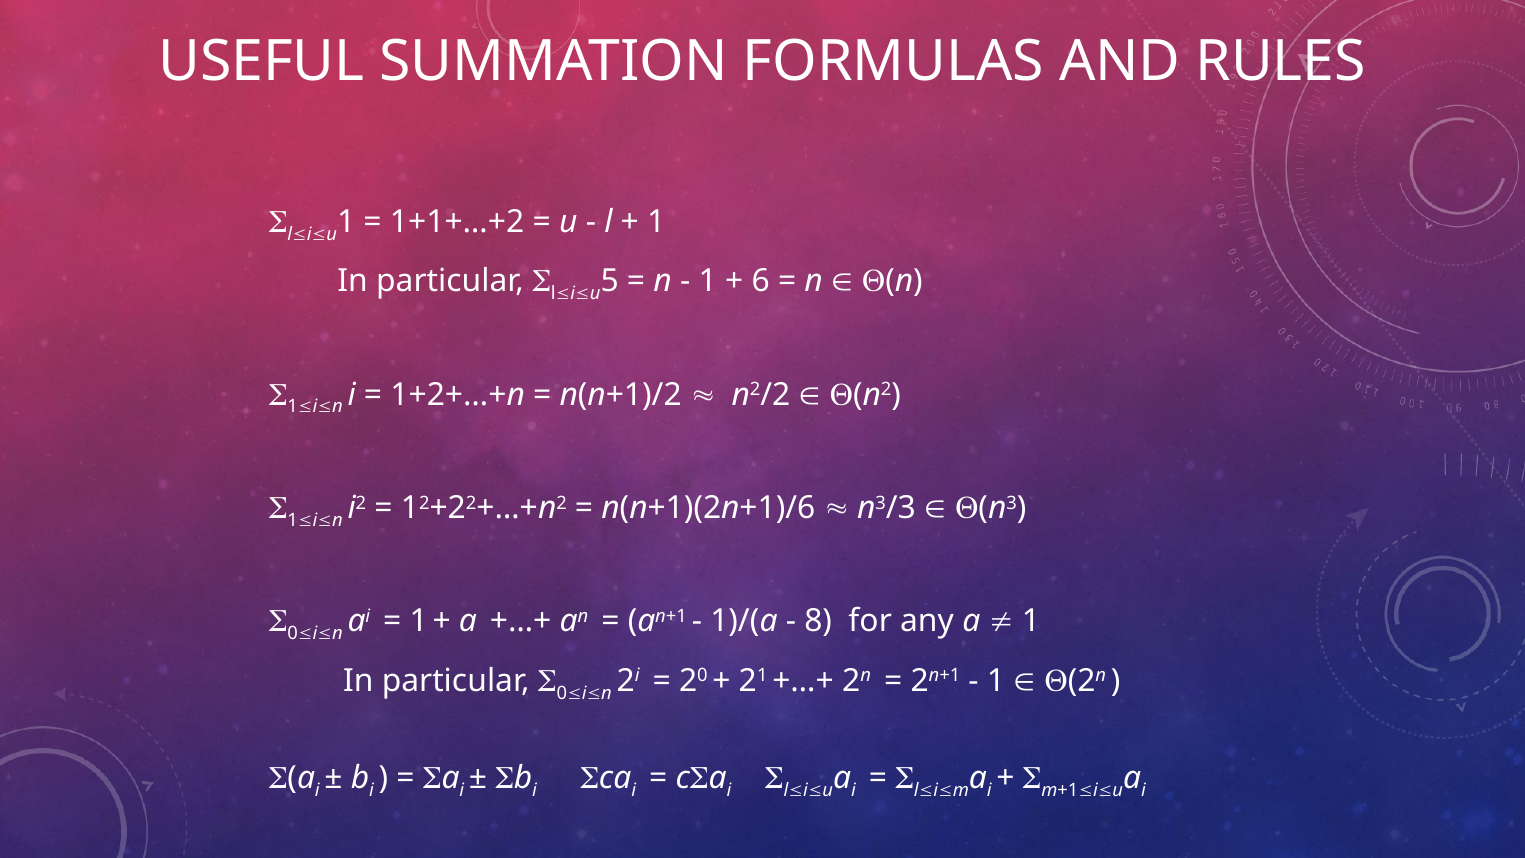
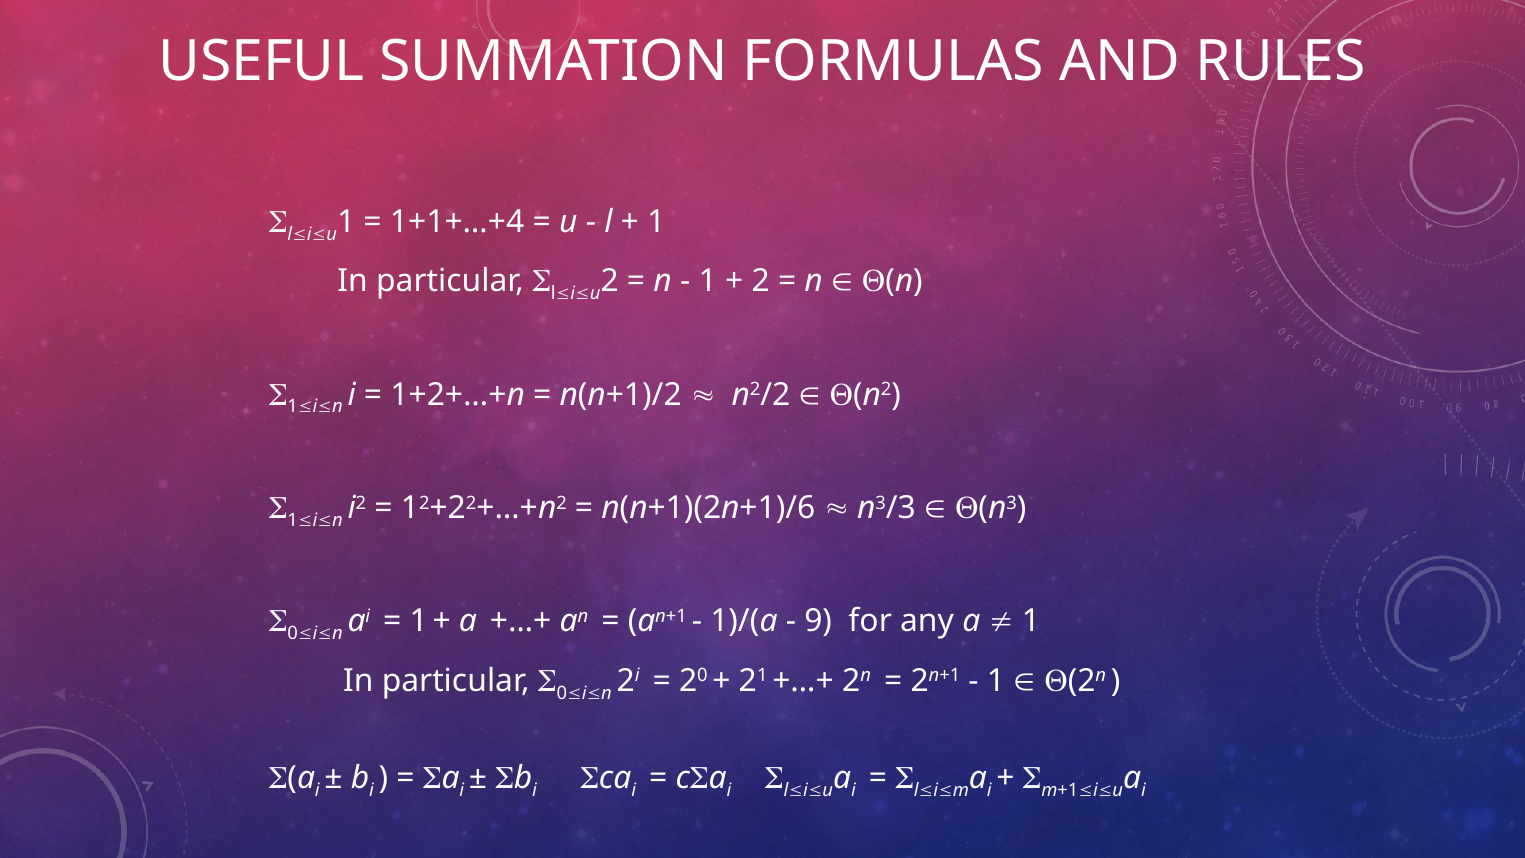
1+1+…+2: 1+1+…+2 -> 1+1+…+4
5 at (610, 281): 5 -> 2
6 at (761, 281): 6 -> 2
8: 8 -> 9
